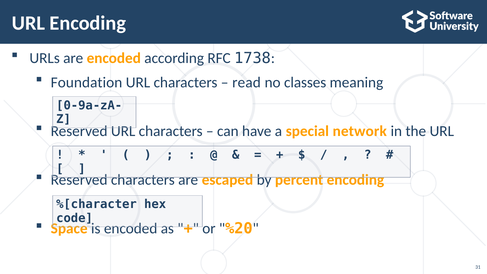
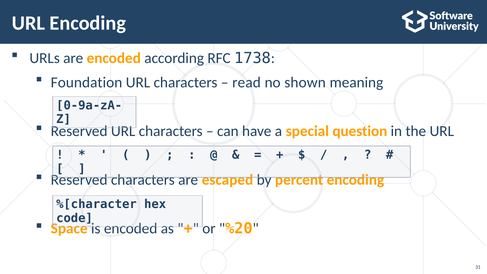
classes: classes -> shown
network: network -> question
